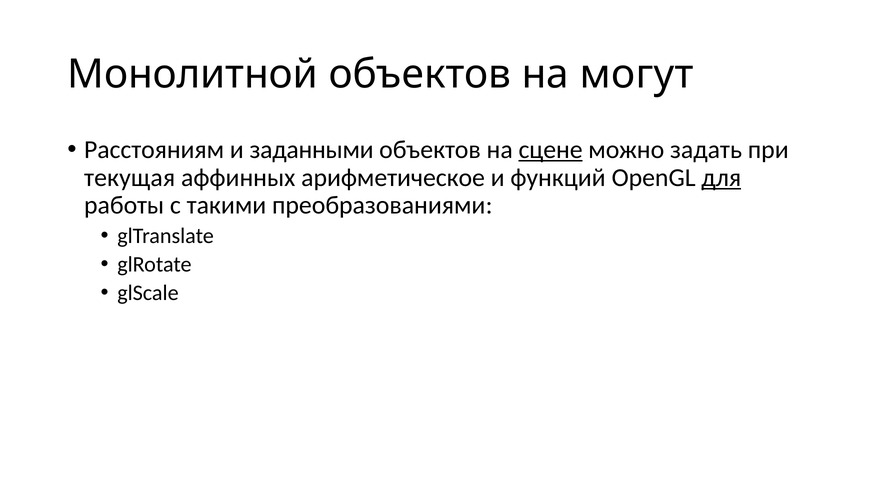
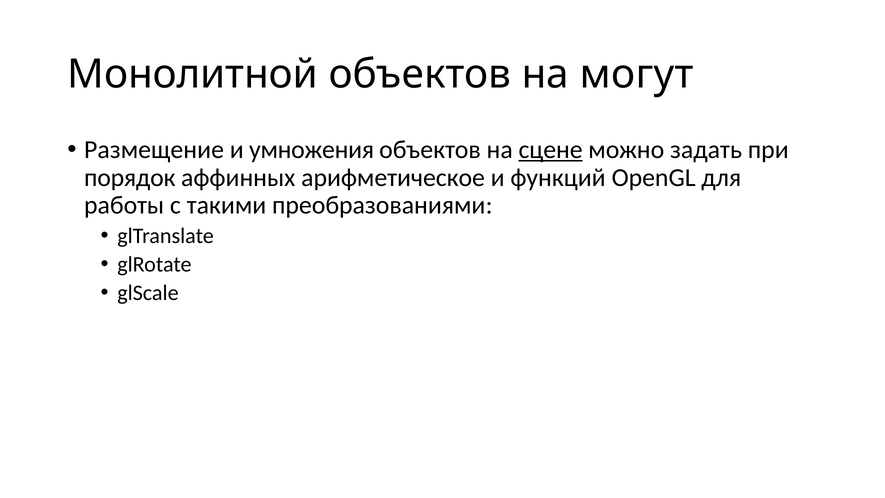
Расстояниям: Расстояниям -> Размещение
заданными: заданными -> умножения
текущая: текущая -> порядок
для underline: present -> none
